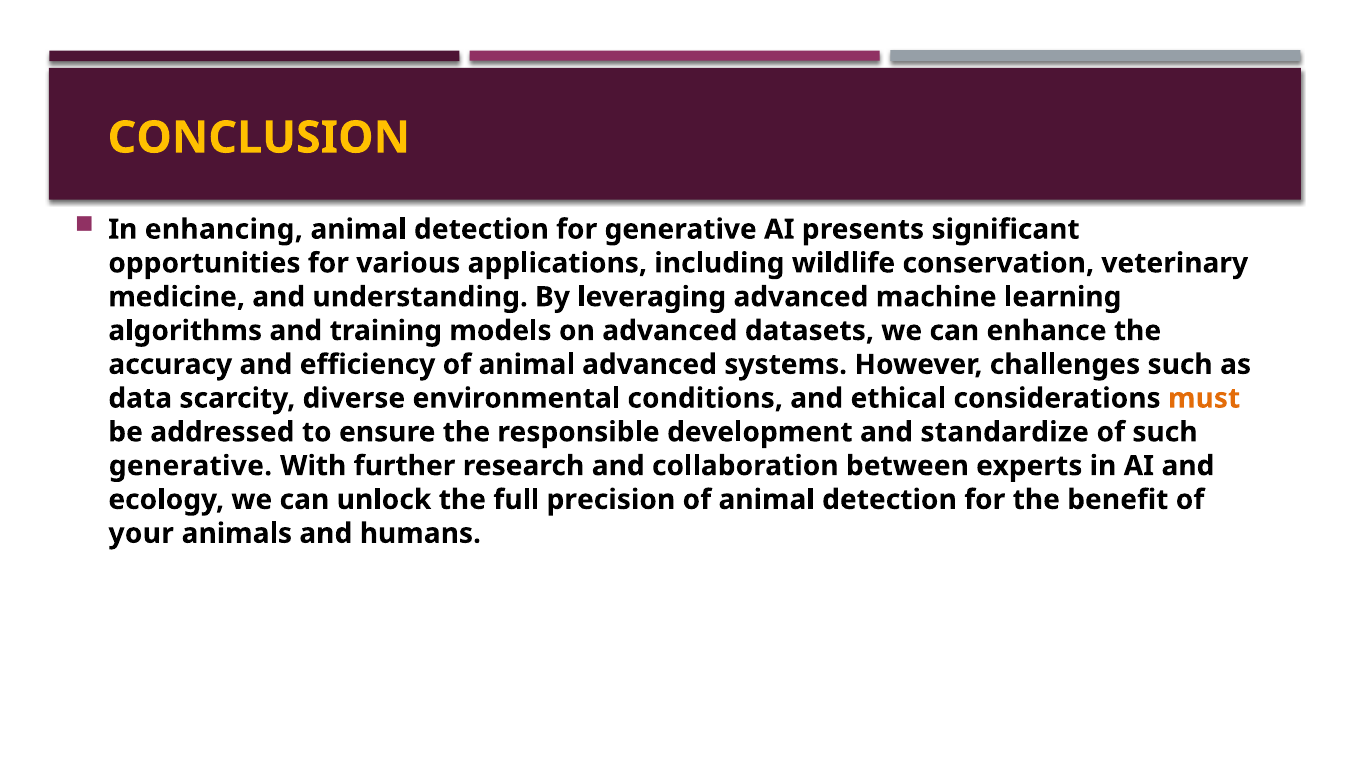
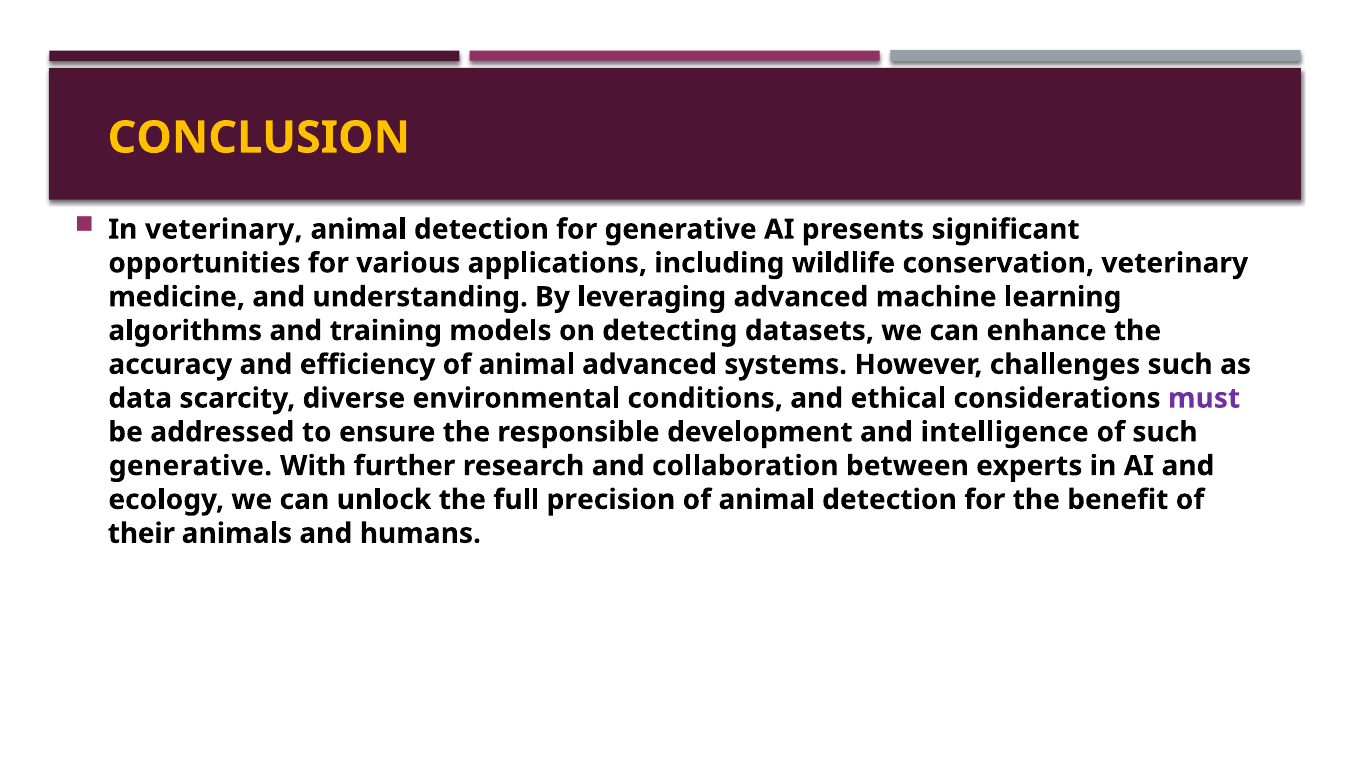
In enhancing: enhancing -> veterinary
on advanced: advanced -> detecting
must colour: orange -> purple
standardize: standardize -> intelligence
your: your -> their
